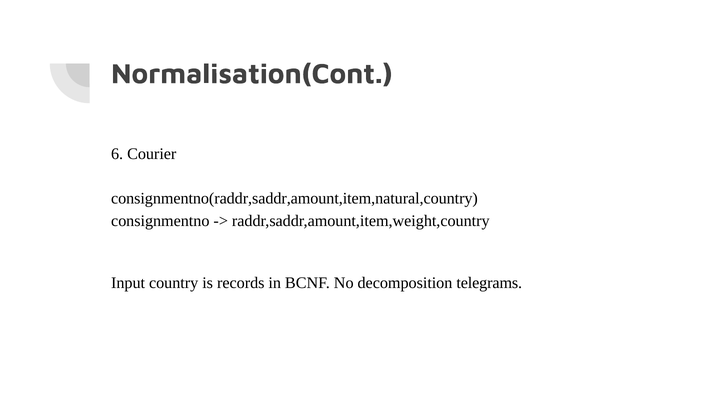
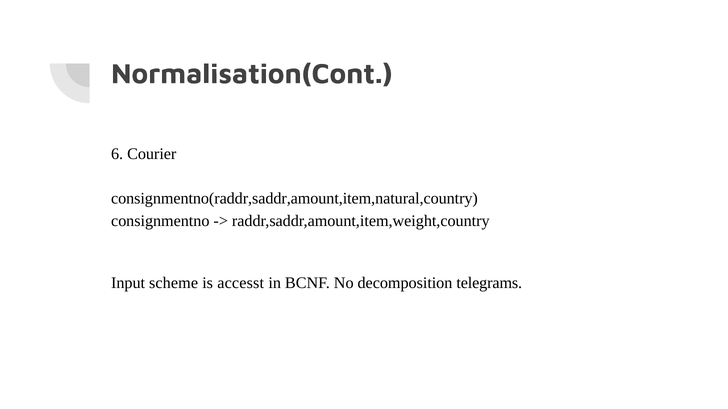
country: country -> scheme
records: records -> accesst
